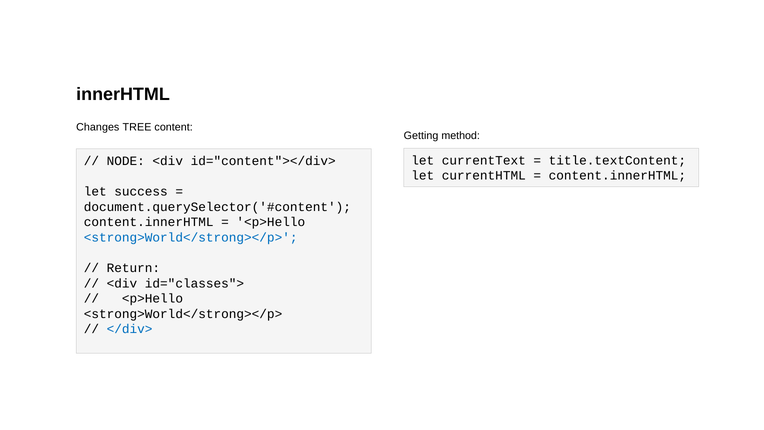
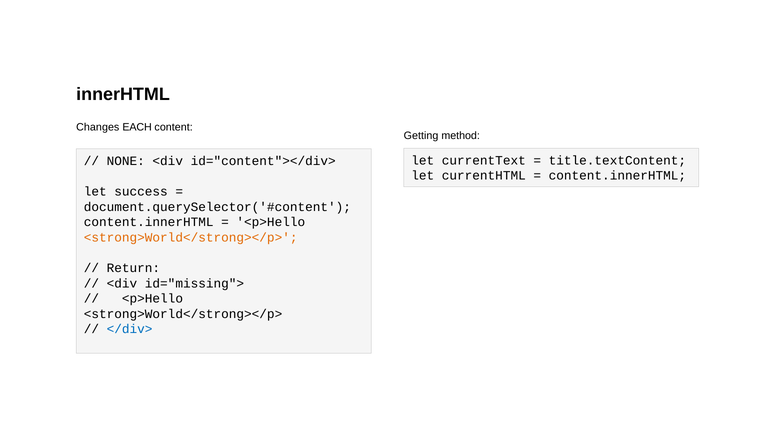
TREE: TREE -> EACH
NODE: NODE -> NONE
<strong>World</strong></p> at (191, 237) colour: blue -> orange
id="classes">: id="classes"> -> id="missing">
